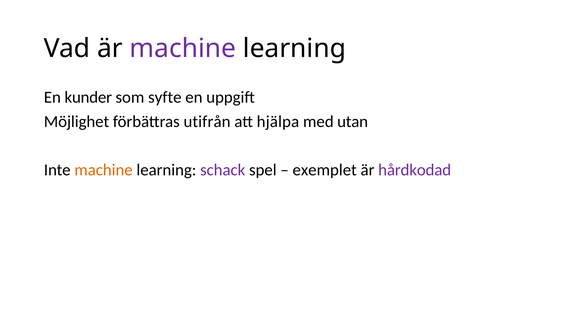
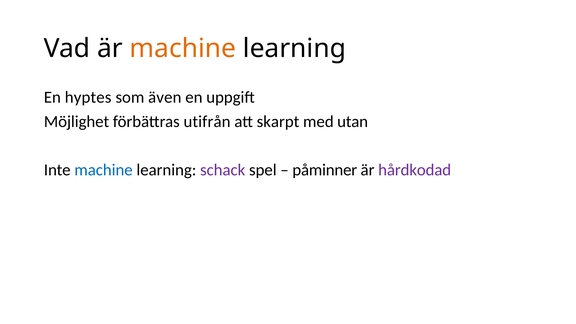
machine at (183, 48) colour: purple -> orange
kunder: kunder -> hyptes
syfte: syfte -> även
hjälpa: hjälpa -> skarpt
machine at (104, 170) colour: orange -> blue
exemplet: exemplet -> påminner
